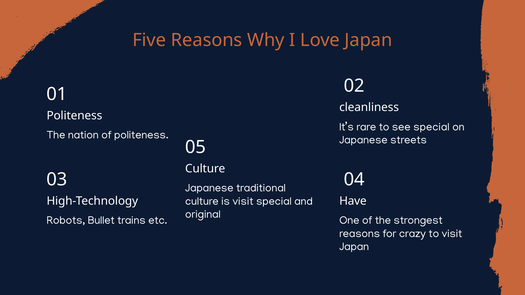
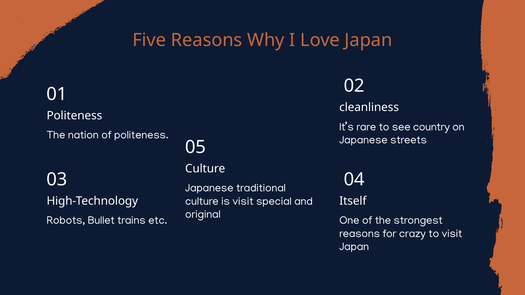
see special: special -> country
Have: Have -> Itself
